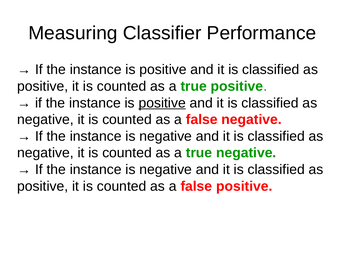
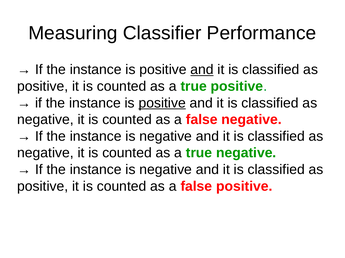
and at (202, 70) underline: none -> present
